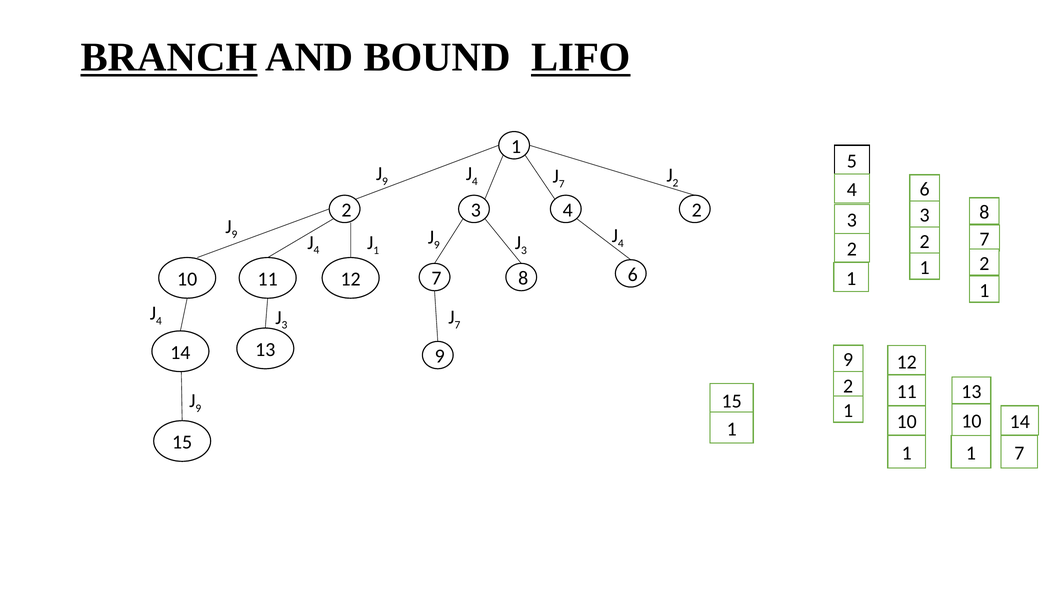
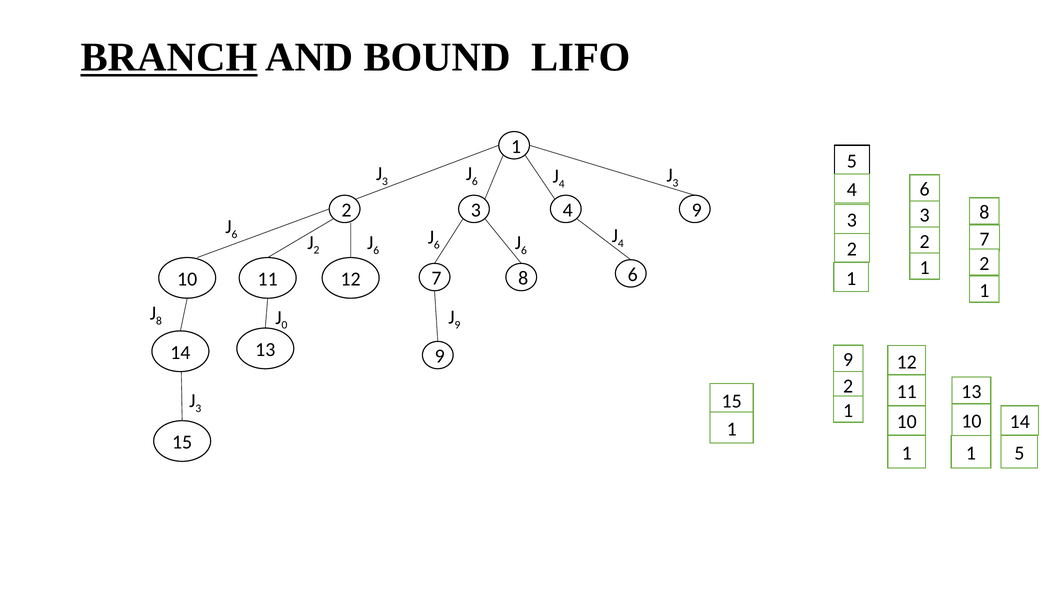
LIFO underline: present -> none
9 at (385, 181): 9 -> 3
4 at (475, 181): 4 -> 6
7 at (562, 184): 7 -> 4
2 at (676, 183): 2 -> 3
3 4 2: 2 -> 9
9 at (234, 234): 9 -> 6
4 at (316, 250): 4 -> 2
1 at (376, 250): 1 -> 6
9 at (437, 245): 9 -> 6
3 at (524, 250): 3 -> 6
4 at (159, 321): 4 -> 8
7 at (457, 325): 7 -> 9
3 at (284, 325): 3 -> 0
9 at (198, 408): 9 -> 3
1 7: 7 -> 5
